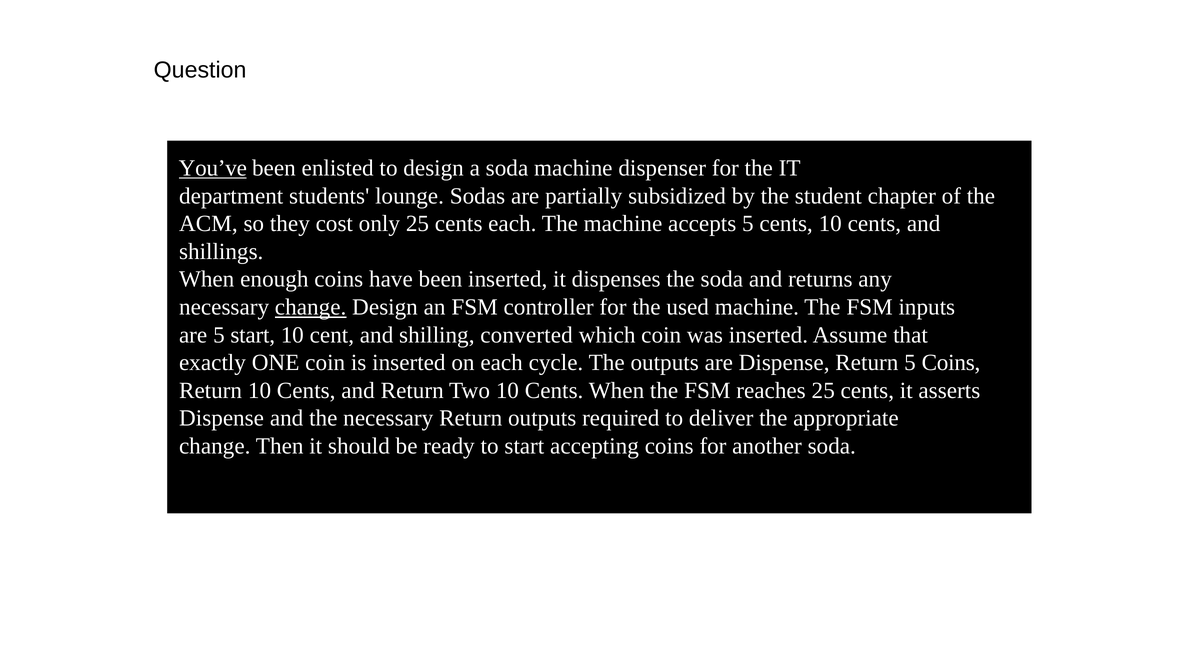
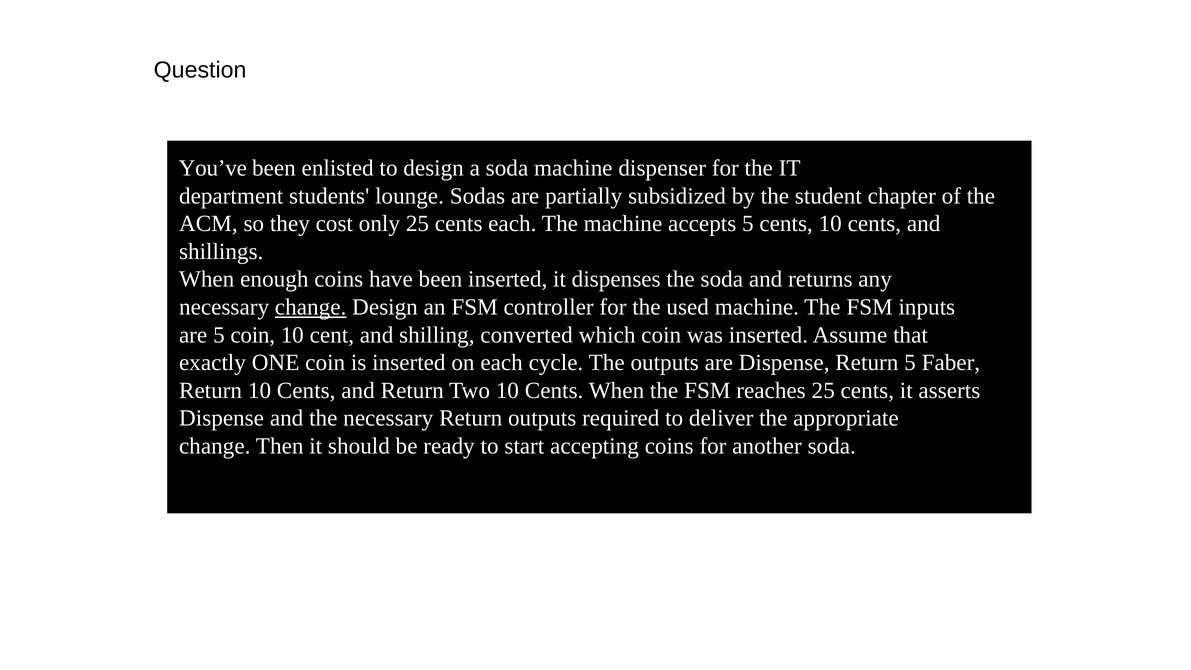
You’ve underline: present -> none
5 start: start -> coin
5 Coins: Coins -> Faber
